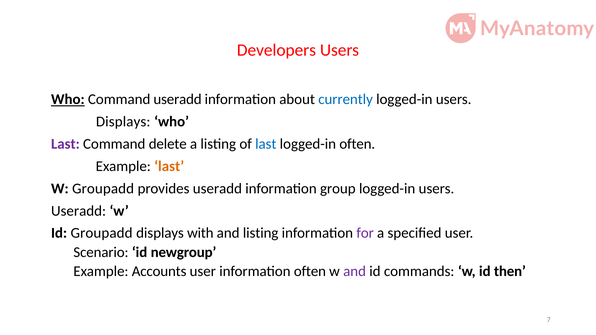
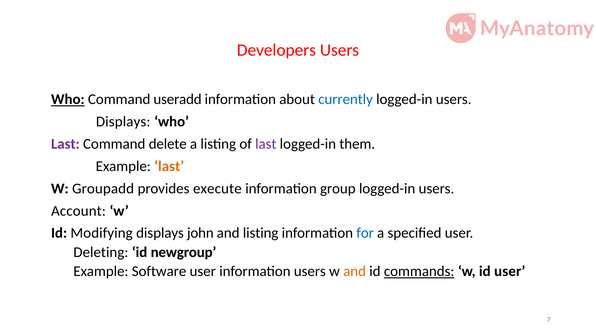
last at (266, 144) colour: blue -> purple
logged-in often: often -> them
provides useradd: useradd -> execute
Useradd at (79, 211): Useradd -> Account
Id Groupadd: Groupadd -> Modifying
with: with -> john
for colour: purple -> blue
Scenario: Scenario -> Deleting
Accounts: Accounts -> Software
information often: often -> users
and at (355, 272) colour: purple -> orange
commands underline: none -> present
id then: then -> user
